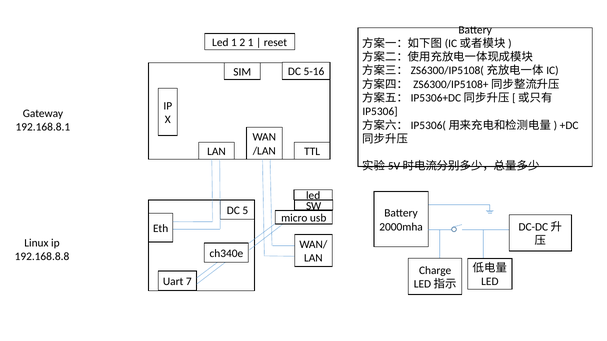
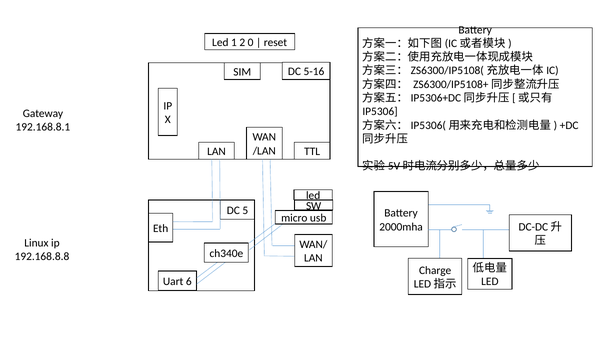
2 1: 1 -> 0
7: 7 -> 6
